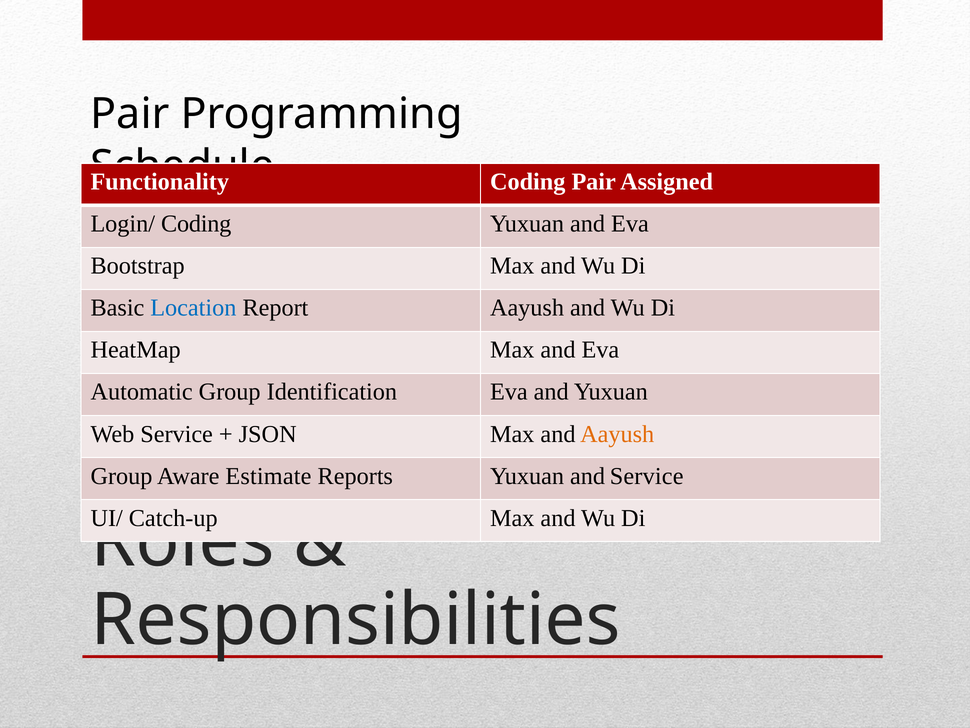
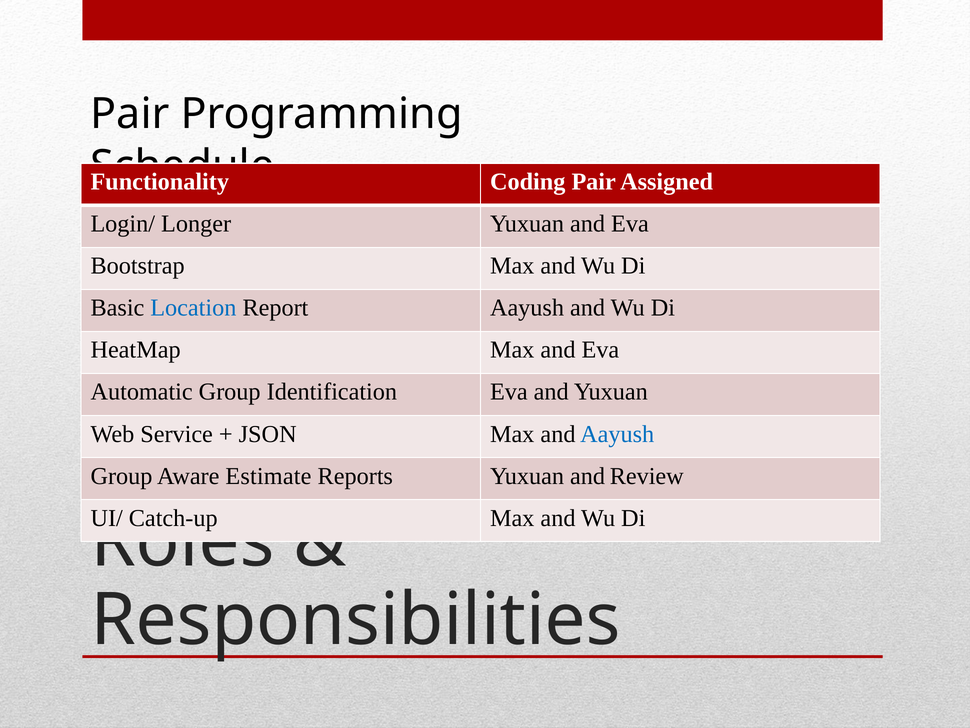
Login/ Coding: Coding -> Longer
Aayush at (617, 434) colour: orange -> blue
and Service: Service -> Review
